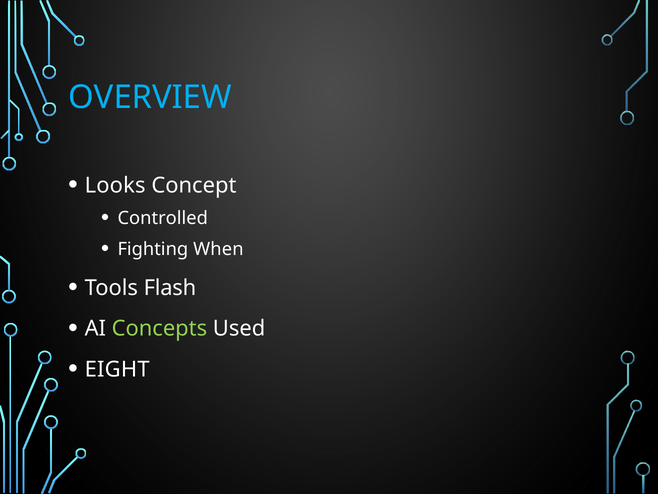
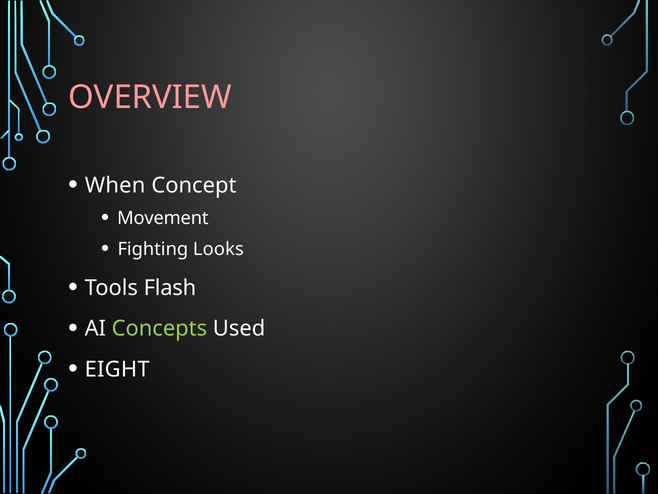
OVERVIEW colour: light blue -> pink
Looks: Looks -> When
Controlled: Controlled -> Movement
When: When -> Looks
